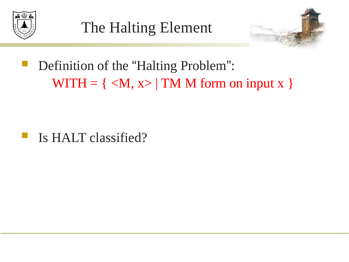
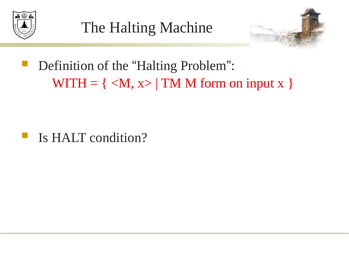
Element: Element -> Machine
classified: classified -> condition
